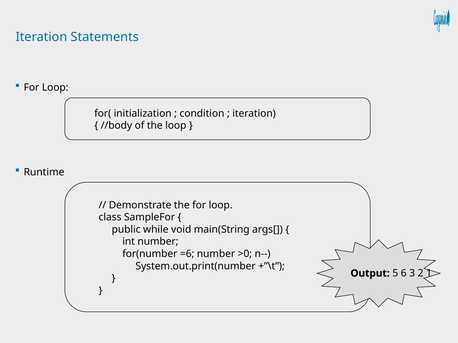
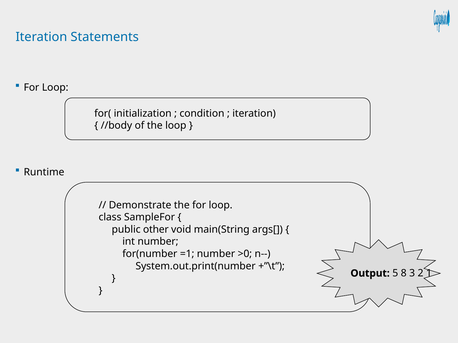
while: while -> other
=6: =6 -> =1
6: 6 -> 8
